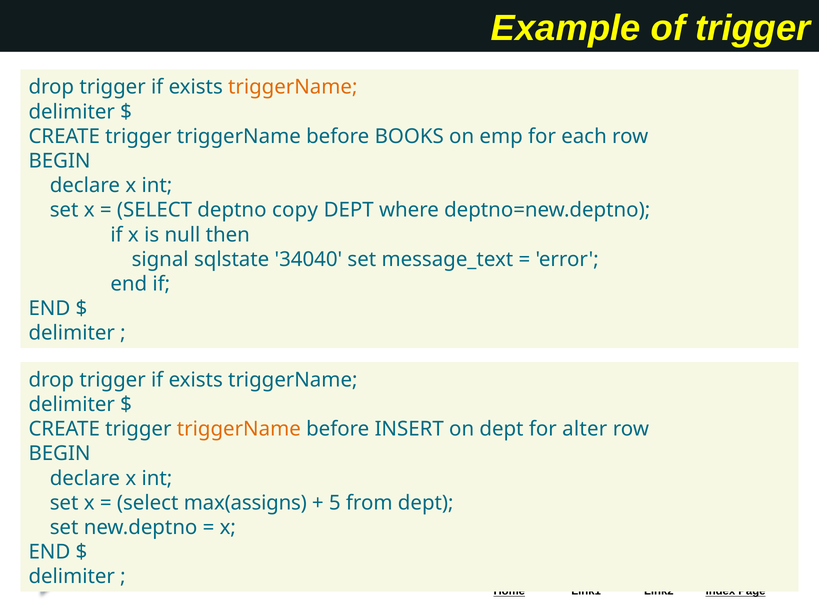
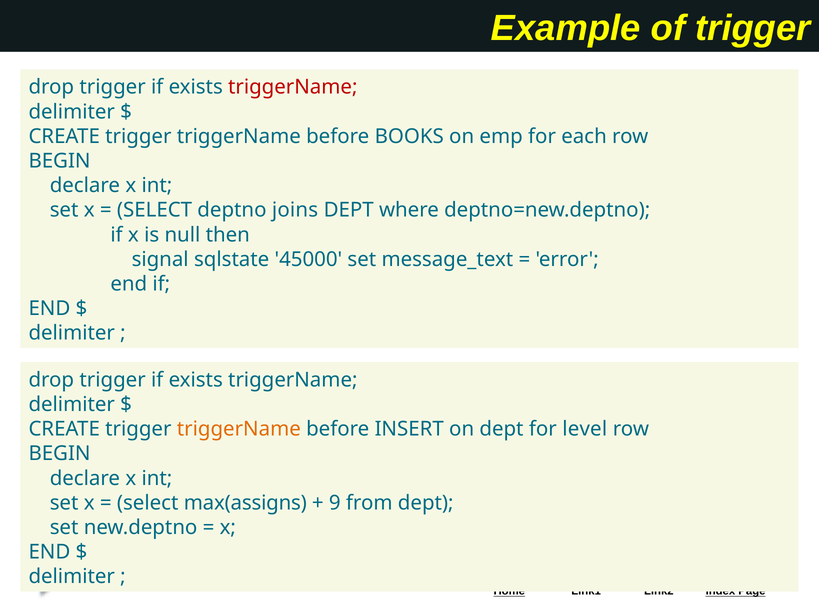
triggerName at (293, 87) colour: orange -> red
copy: copy -> joins
34040: 34040 -> 45000
alter: alter -> level
5: 5 -> 9
